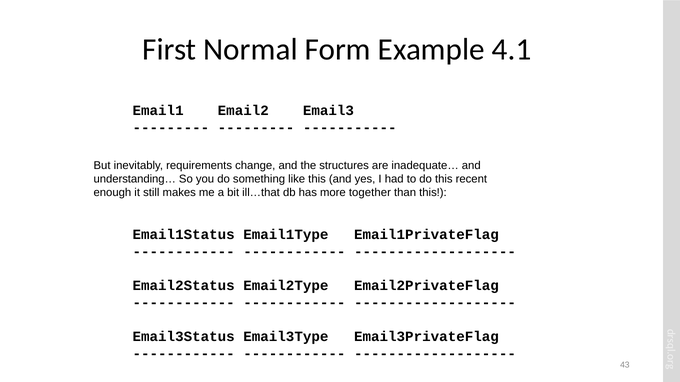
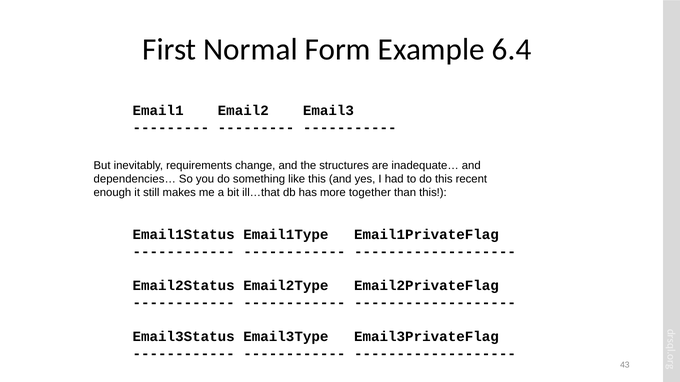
4.1: 4.1 -> 6.4
understanding…: understanding… -> dependencies…
